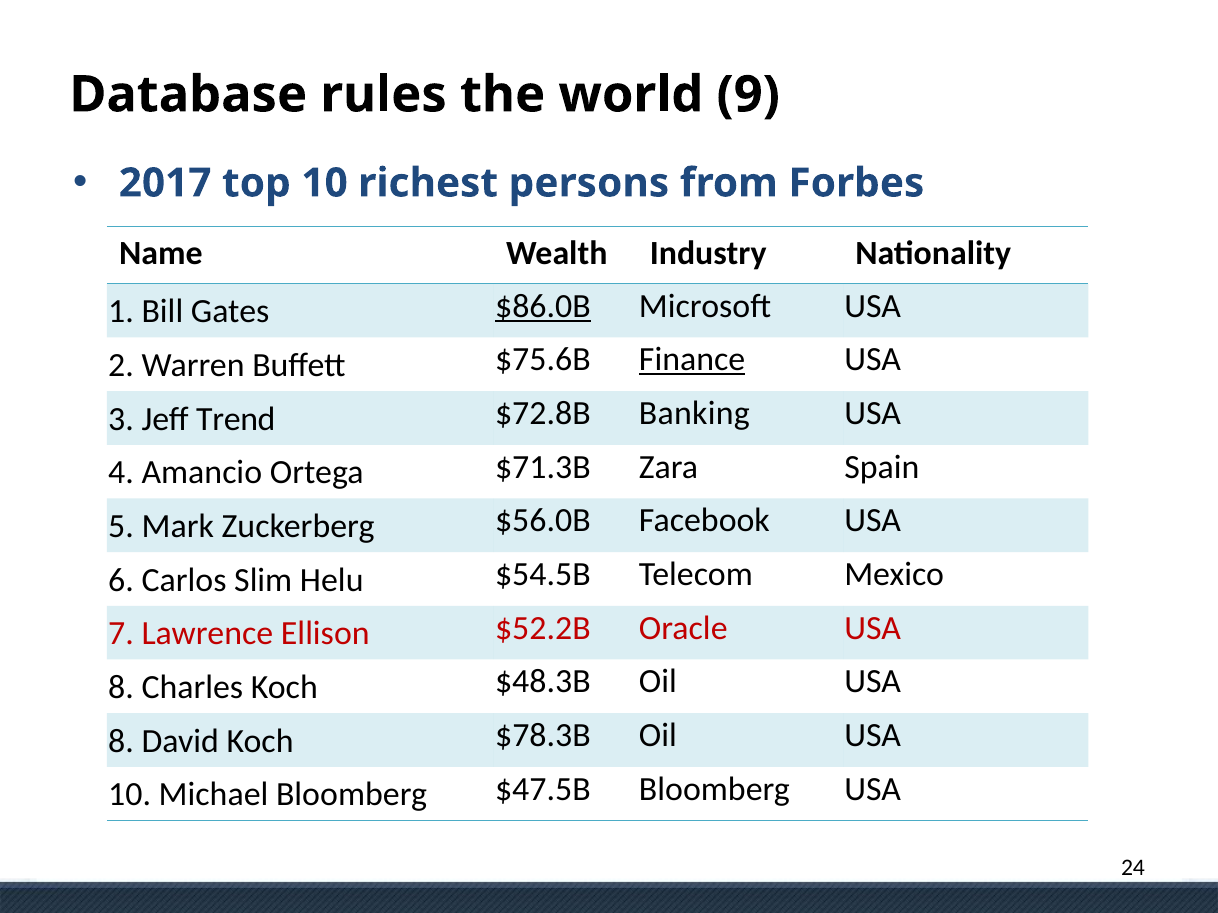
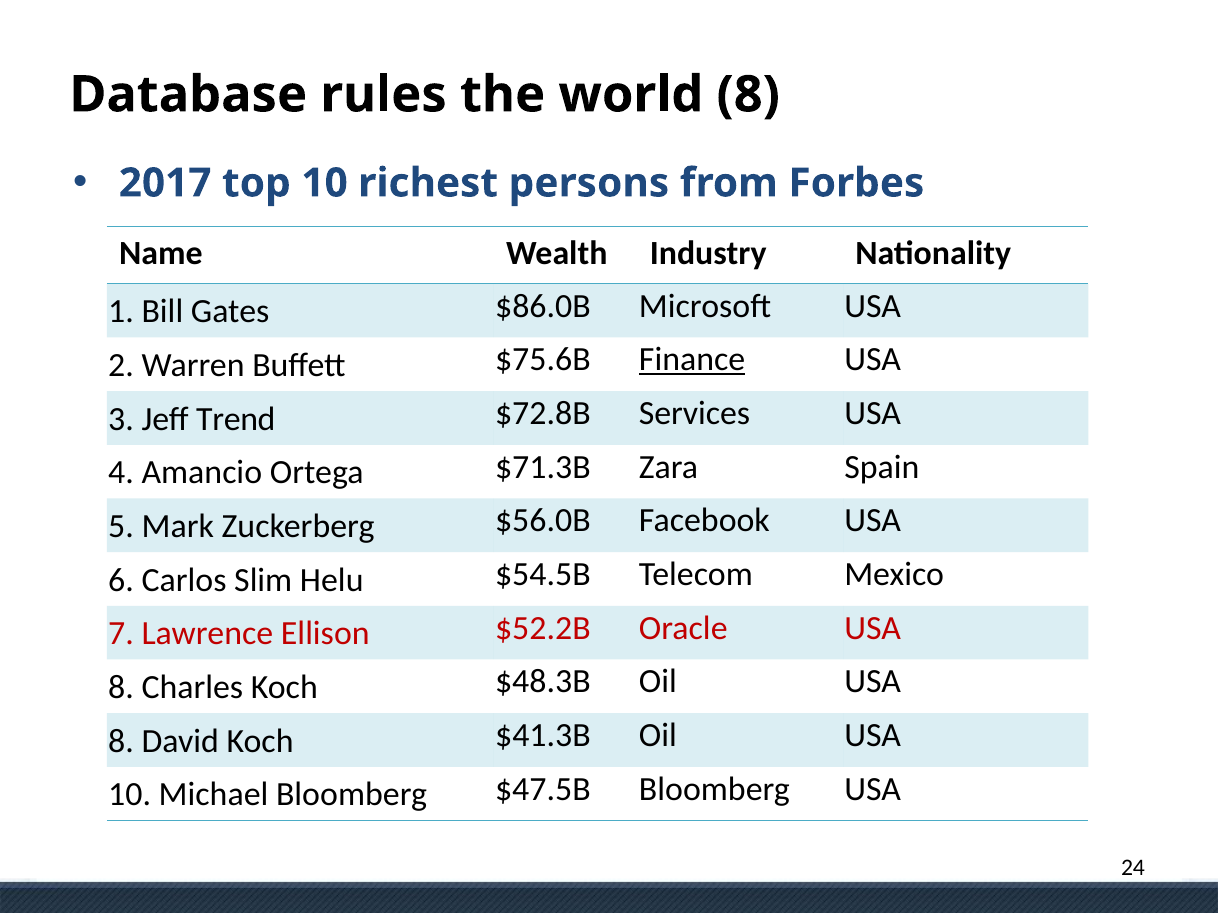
world 9: 9 -> 8
$86.0B underline: present -> none
Banking: Banking -> Services
$78.3B: $78.3B -> $41.3B
